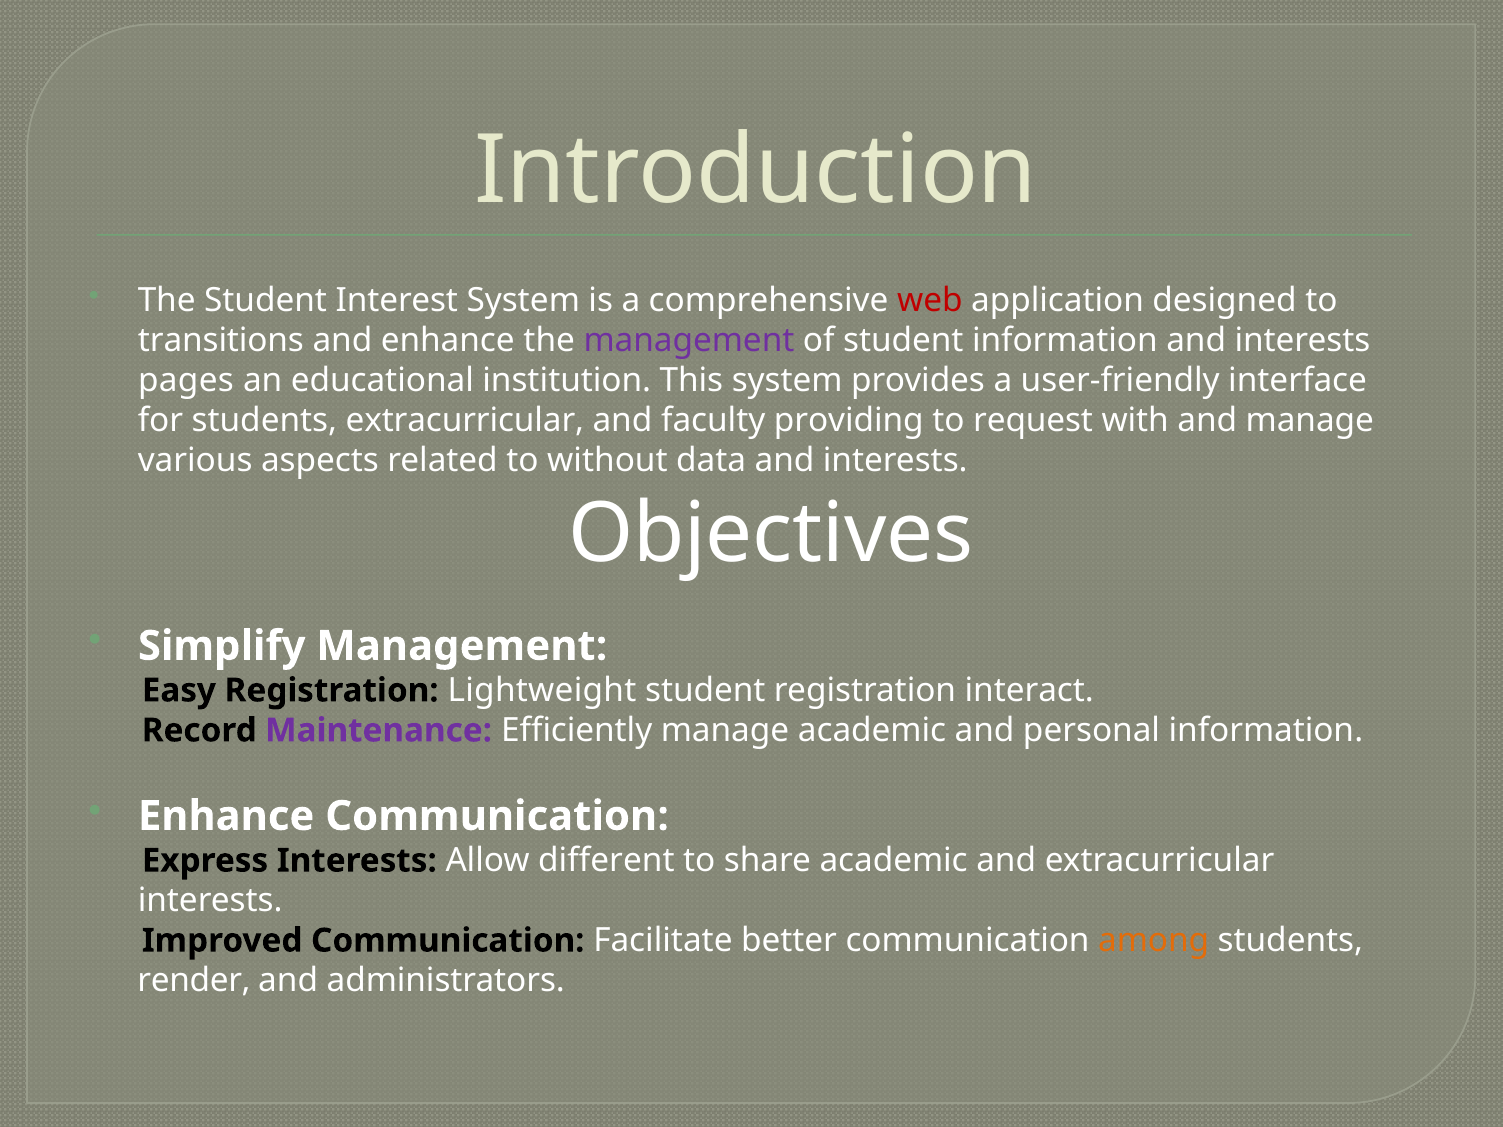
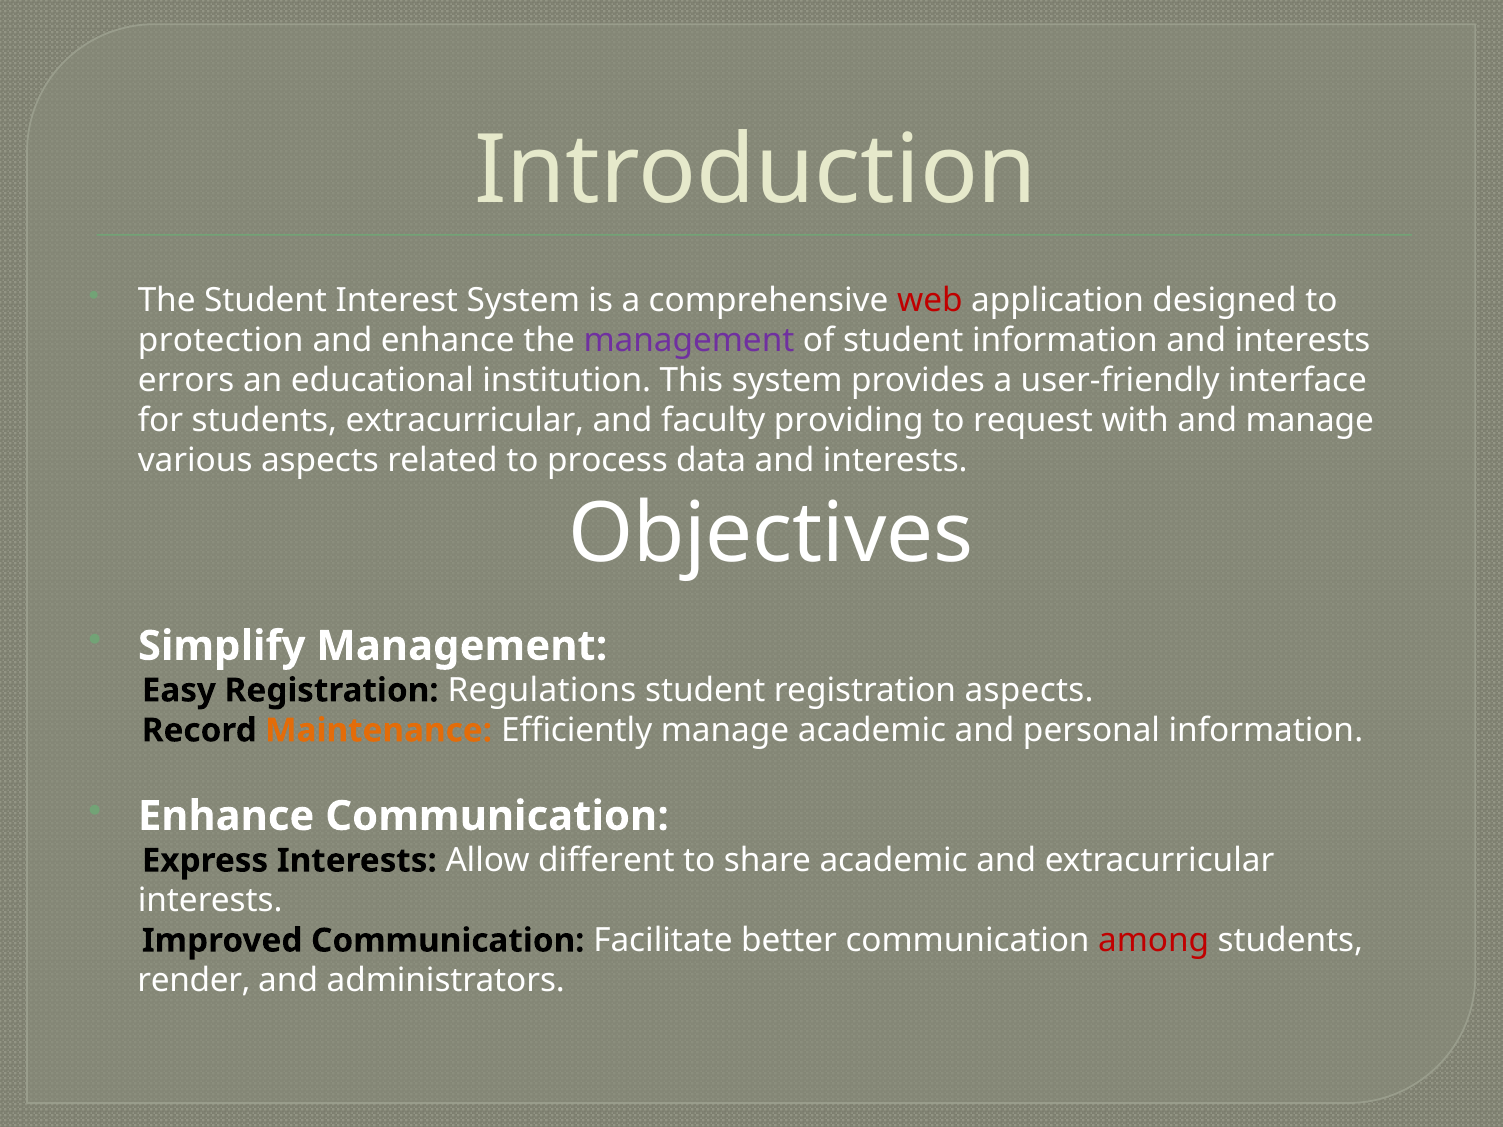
transitions: transitions -> protection
pages: pages -> errors
without: without -> process
Lightweight: Lightweight -> Regulations
registration interact: interact -> aspects
Maintenance colour: purple -> orange
among colour: orange -> red
